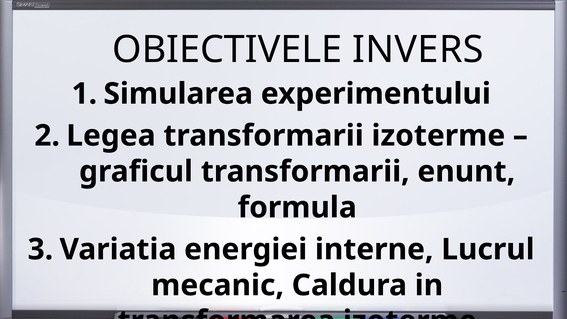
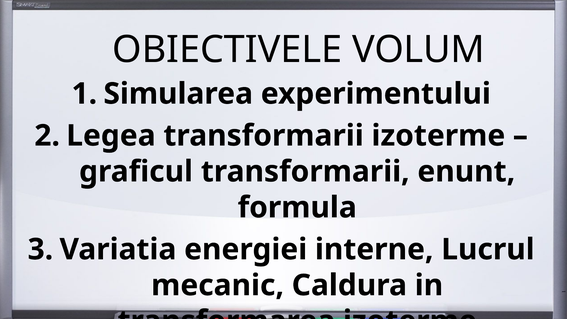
INVERS: INVERS -> VOLUM
